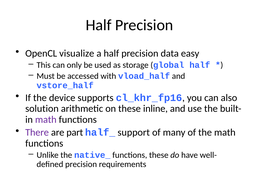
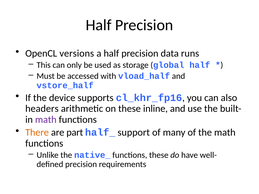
visualize: visualize -> versions
easy: easy -> runs
solution: solution -> headers
There colour: purple -> orange
